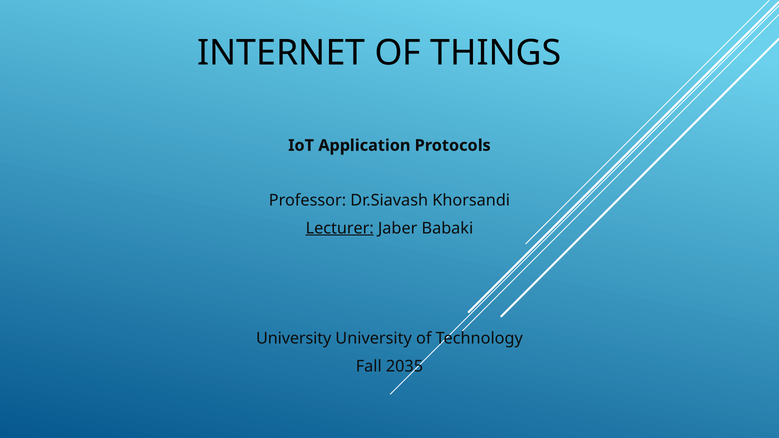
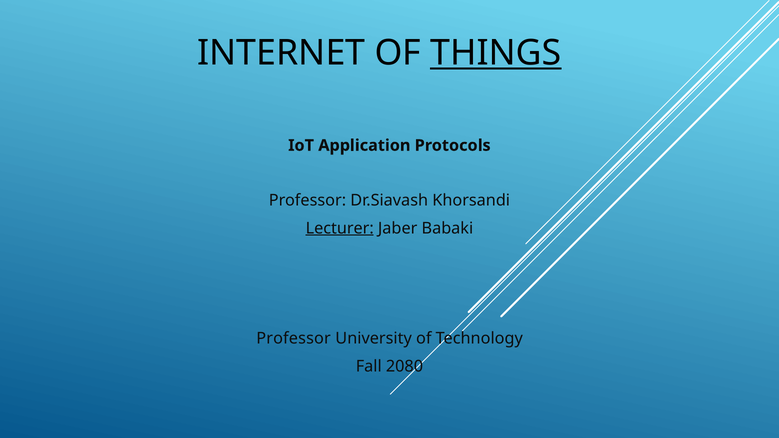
THINGS underline: none -> present
University at (294, 339): University -> Professor
2035: 2035 -> 2080
